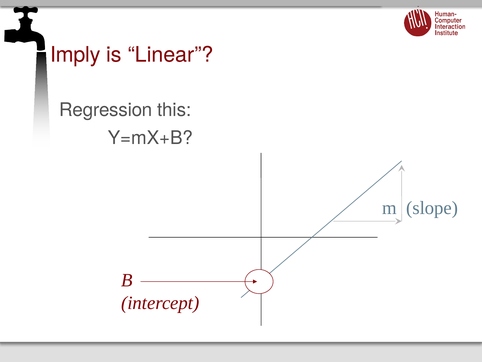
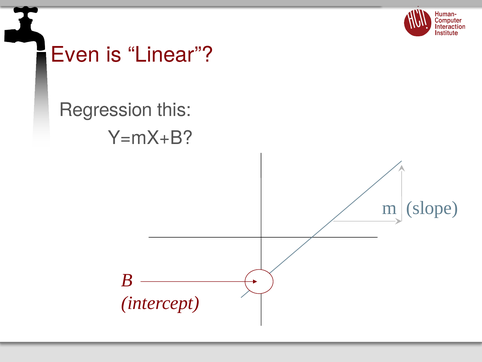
Imply: Imply -> Even
